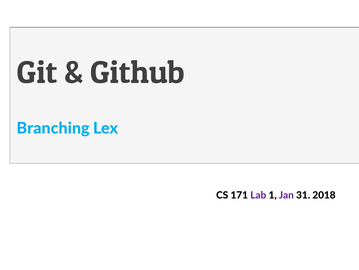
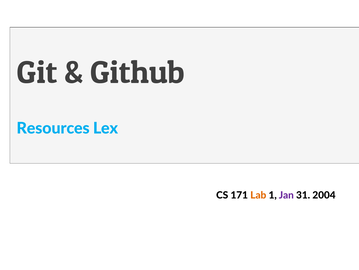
Branching: Branching -> Resources
Lab colour: purple -> orange
2018: 2018 -> 2004
